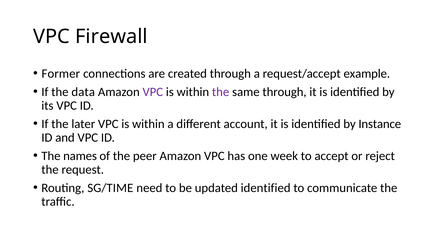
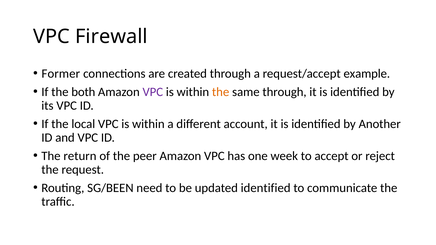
data: data -> both
the at (221, 92) colour: purple -> orange
later: later -> local
Instance: Instance -> Another
names: names -> return
SG/TIME: SG/TIME -> SG/BEEN
